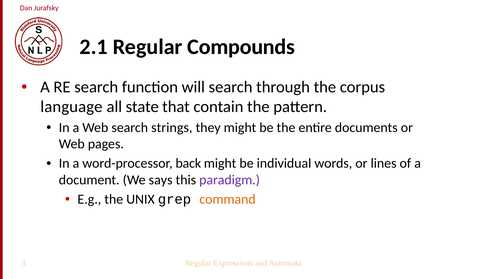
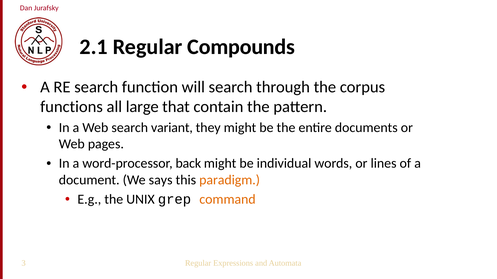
language: language -> functions
state: state -> large
strings: strings -> variant
paradigm colour: purple -> orange
